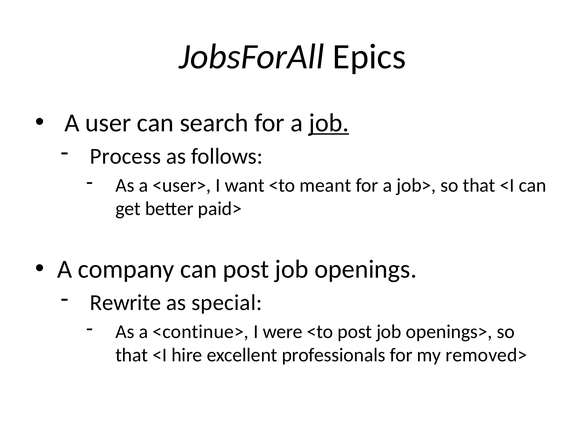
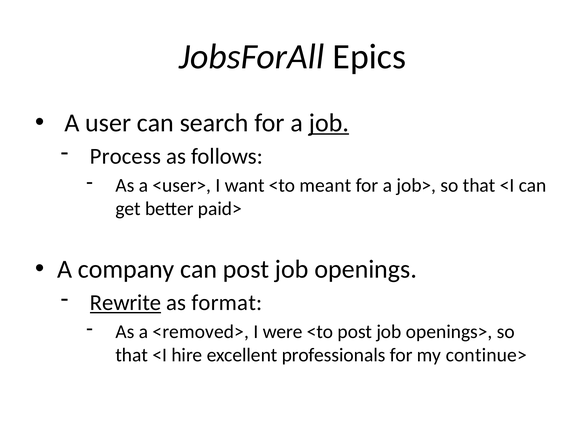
Rewrite underline: none -> present
special: special -> format
<continue>: <continue> -> <removed>
removed>: removed> -> continue>
